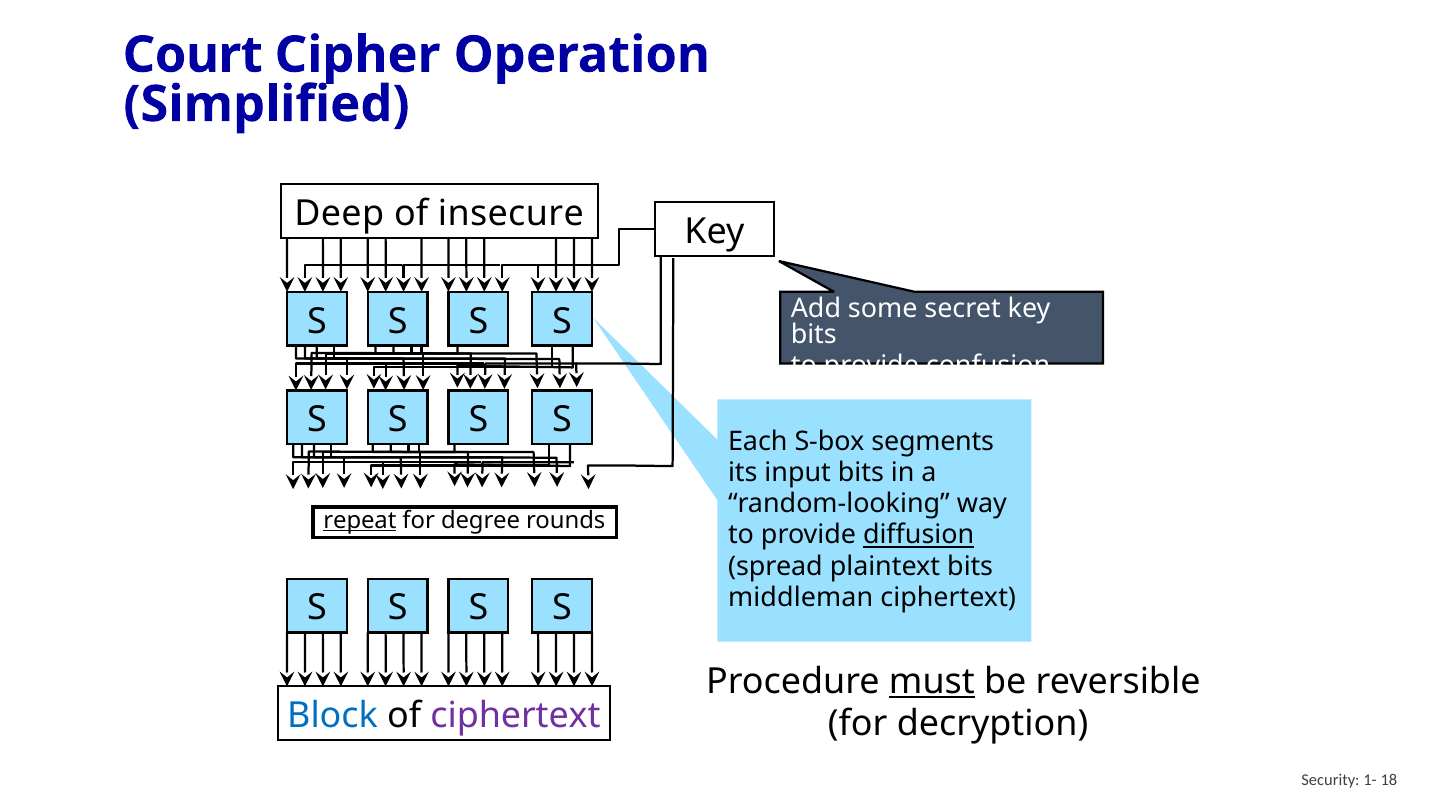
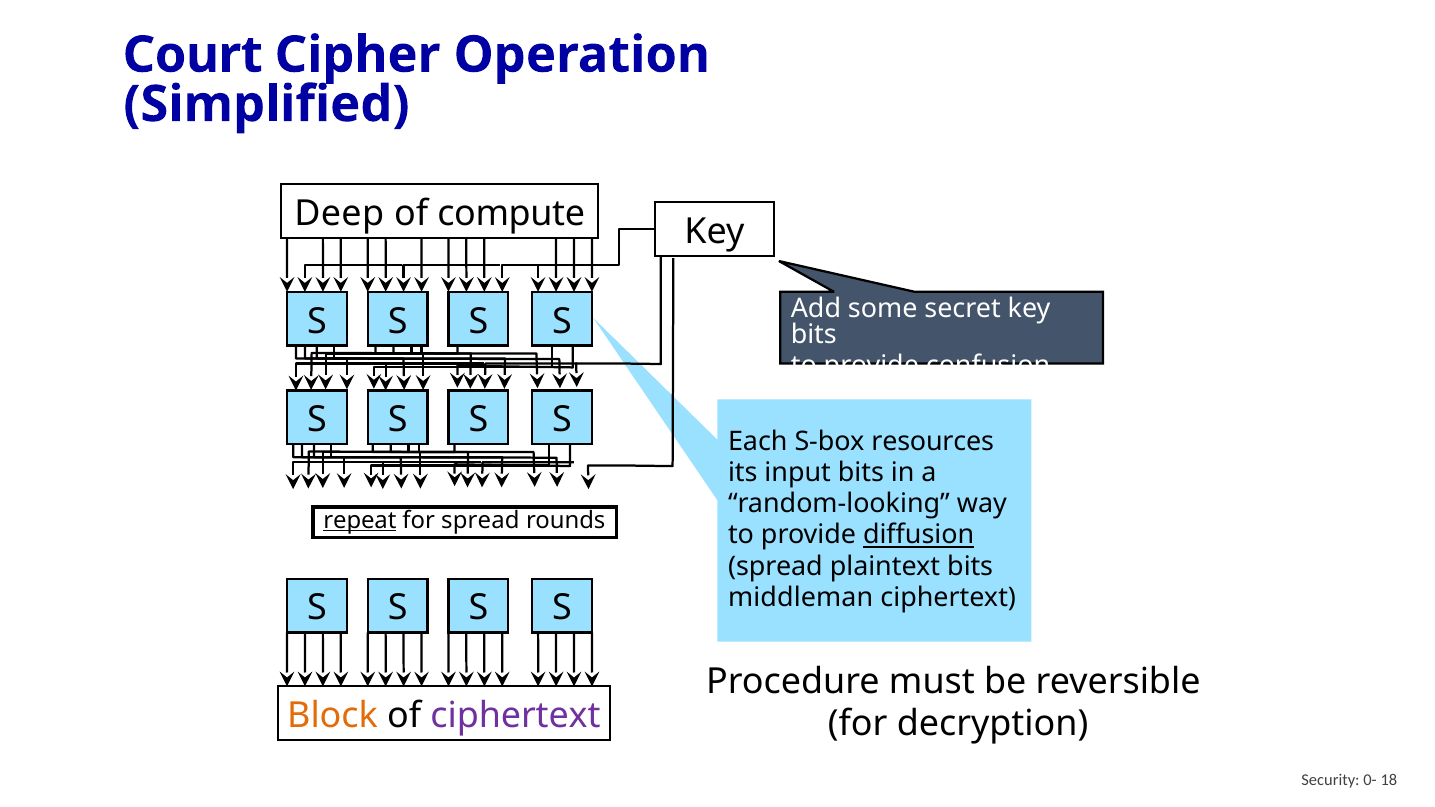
insecure: insecure -> compute
segments: segments -> resources
for degree: degree -> spread
must underline: present -> none
Block colour: blue -> orange
1-: 1- -> 0-
